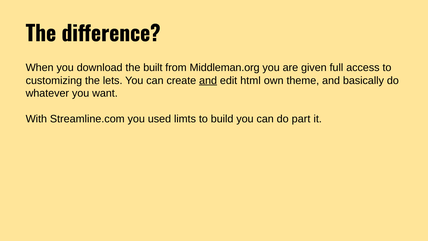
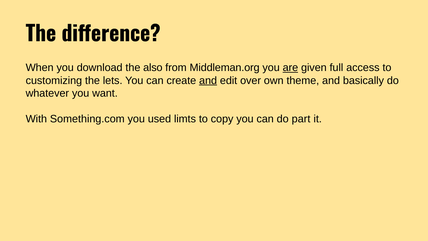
built: built -> also
are underline: none -> present
html: html -> over
Streamline.com: Streamline.com -> Something.com
build: build -> copy
